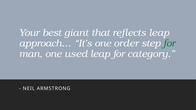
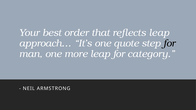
giant: giant -> order
order: order -> quote
for at (169, 43) colour: green -> black
used: used -> more
